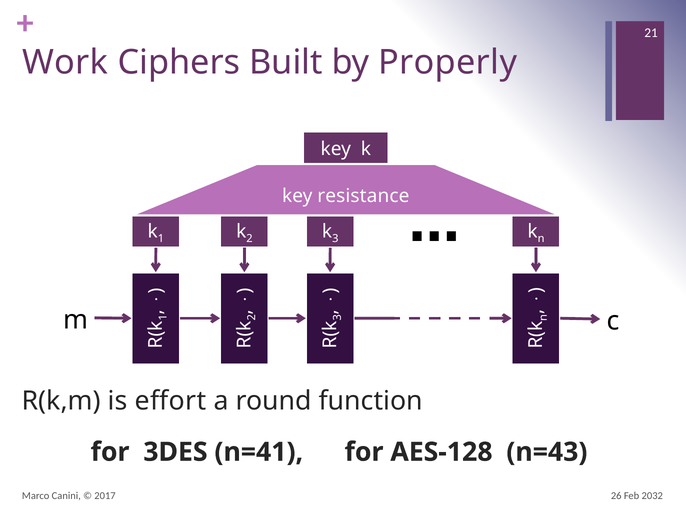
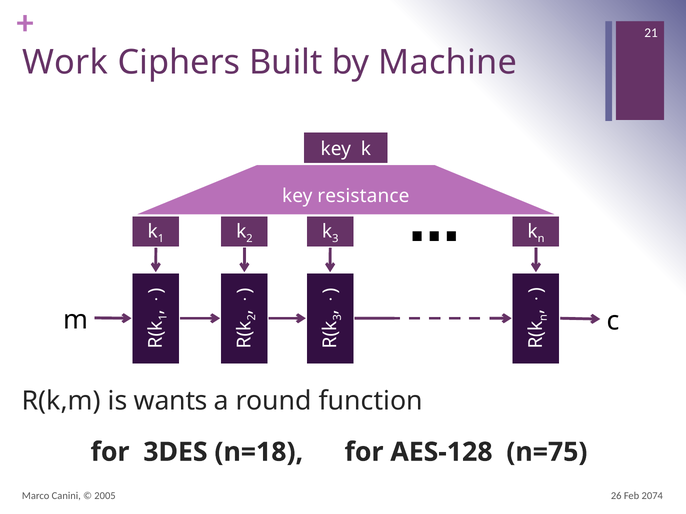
Properly: Properly -> Machine
effort: effort -> wants
n=41: n=41 -> n=18
n=43: n=43 -> n=75
2017: 2017 -> 2005
2032: 2032 -> 2074
